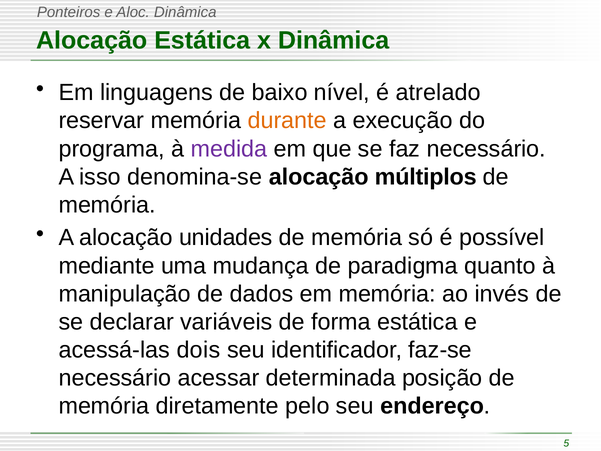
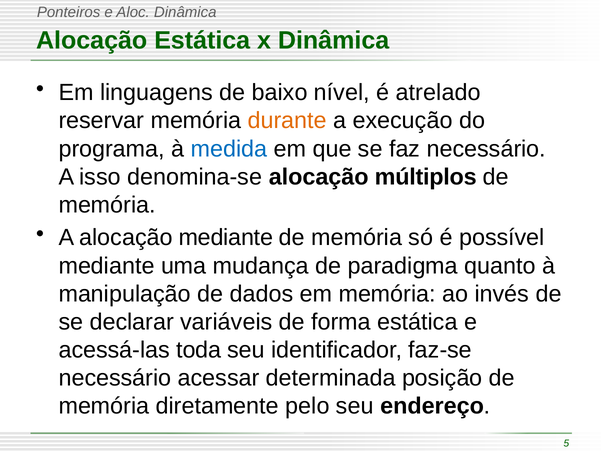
medida colour: purple -> blue
alocação unidades: unidades -> mediante
dois: dois -> toda
